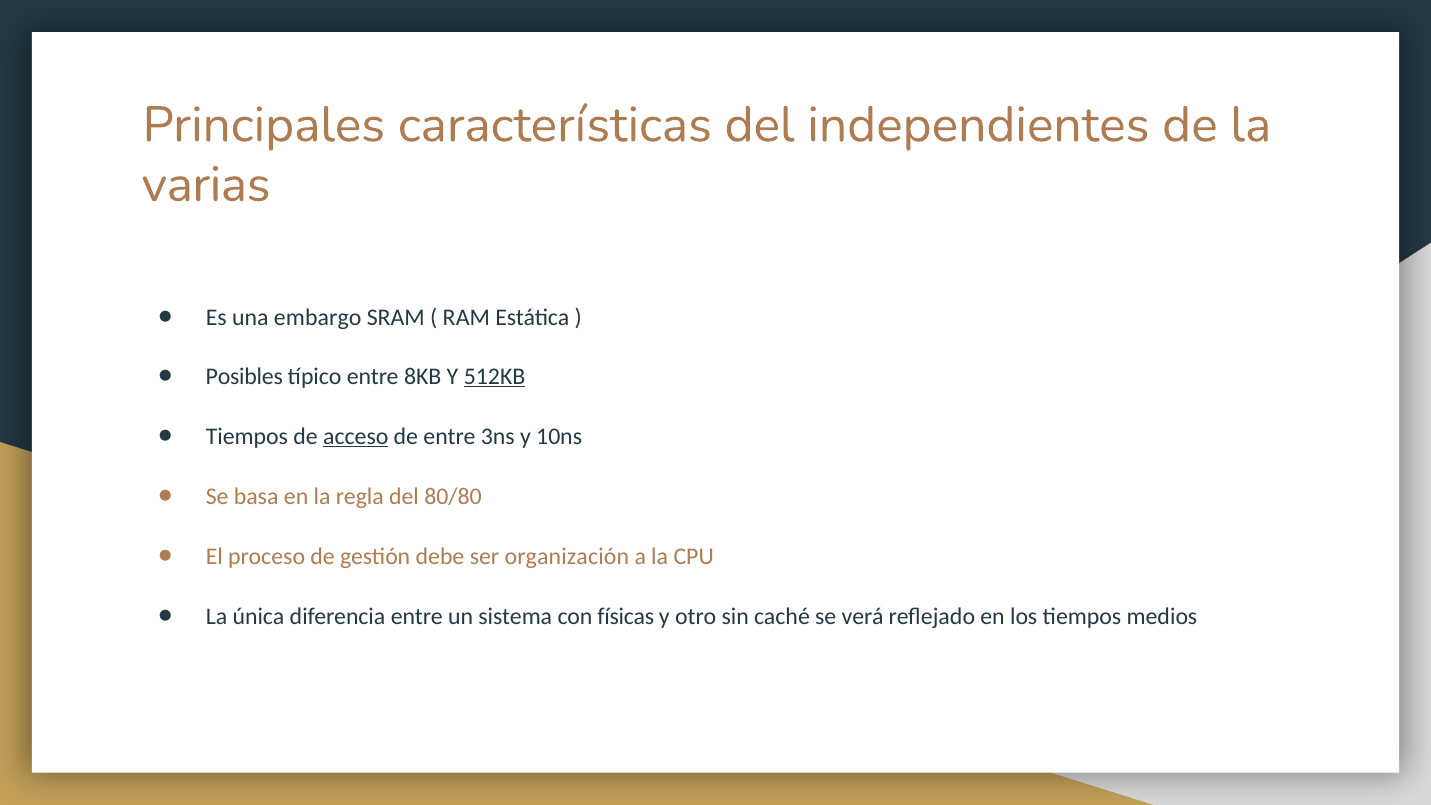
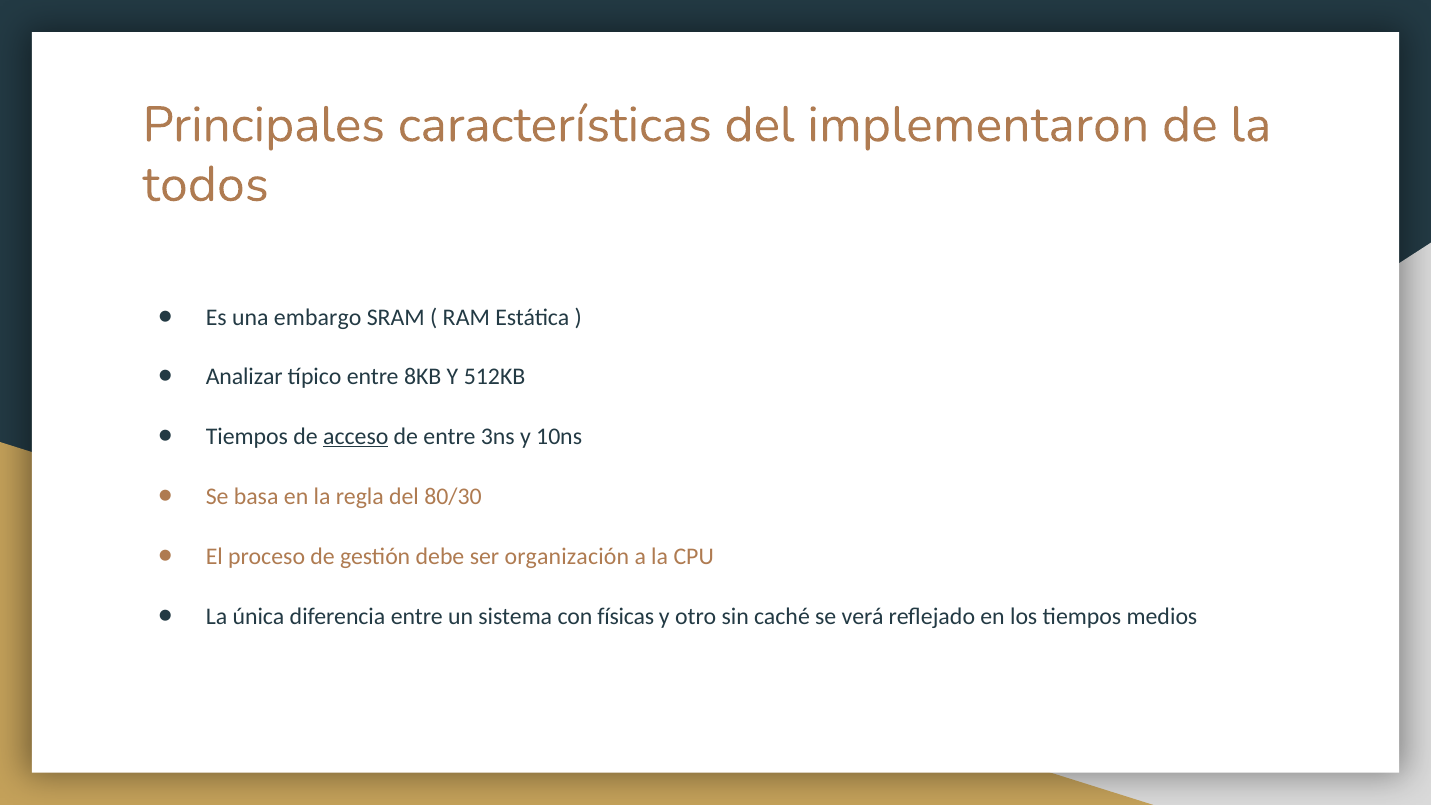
independientes: independientes -> implementaron
varias: varias -> todos
Posibles: Posibles -> Analizar
512KB underline: present -> none
80/80: 80/80 -> 80/30
